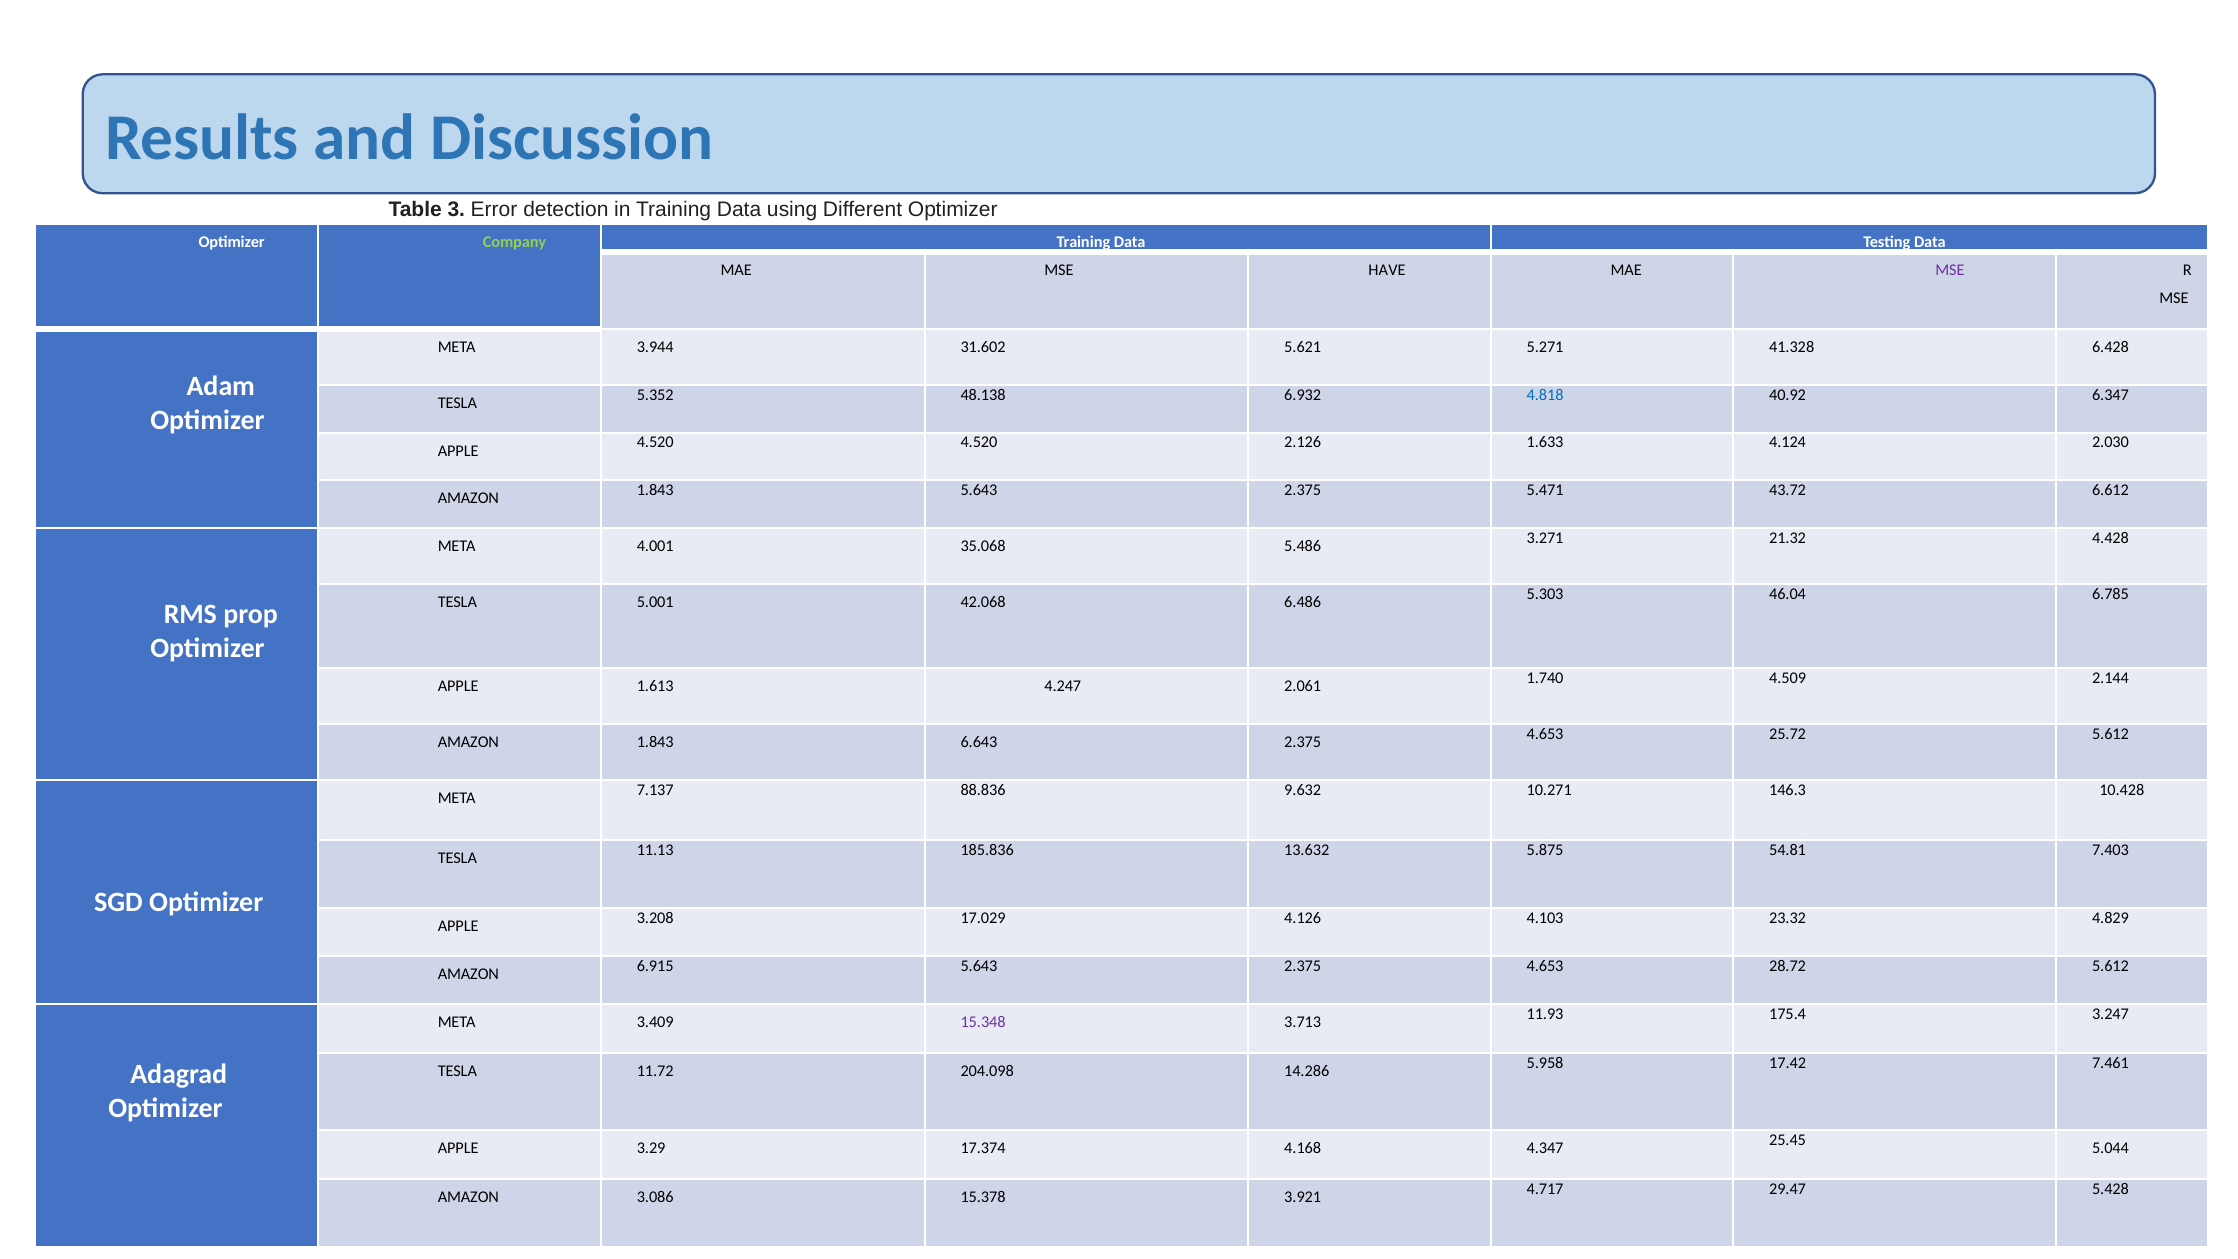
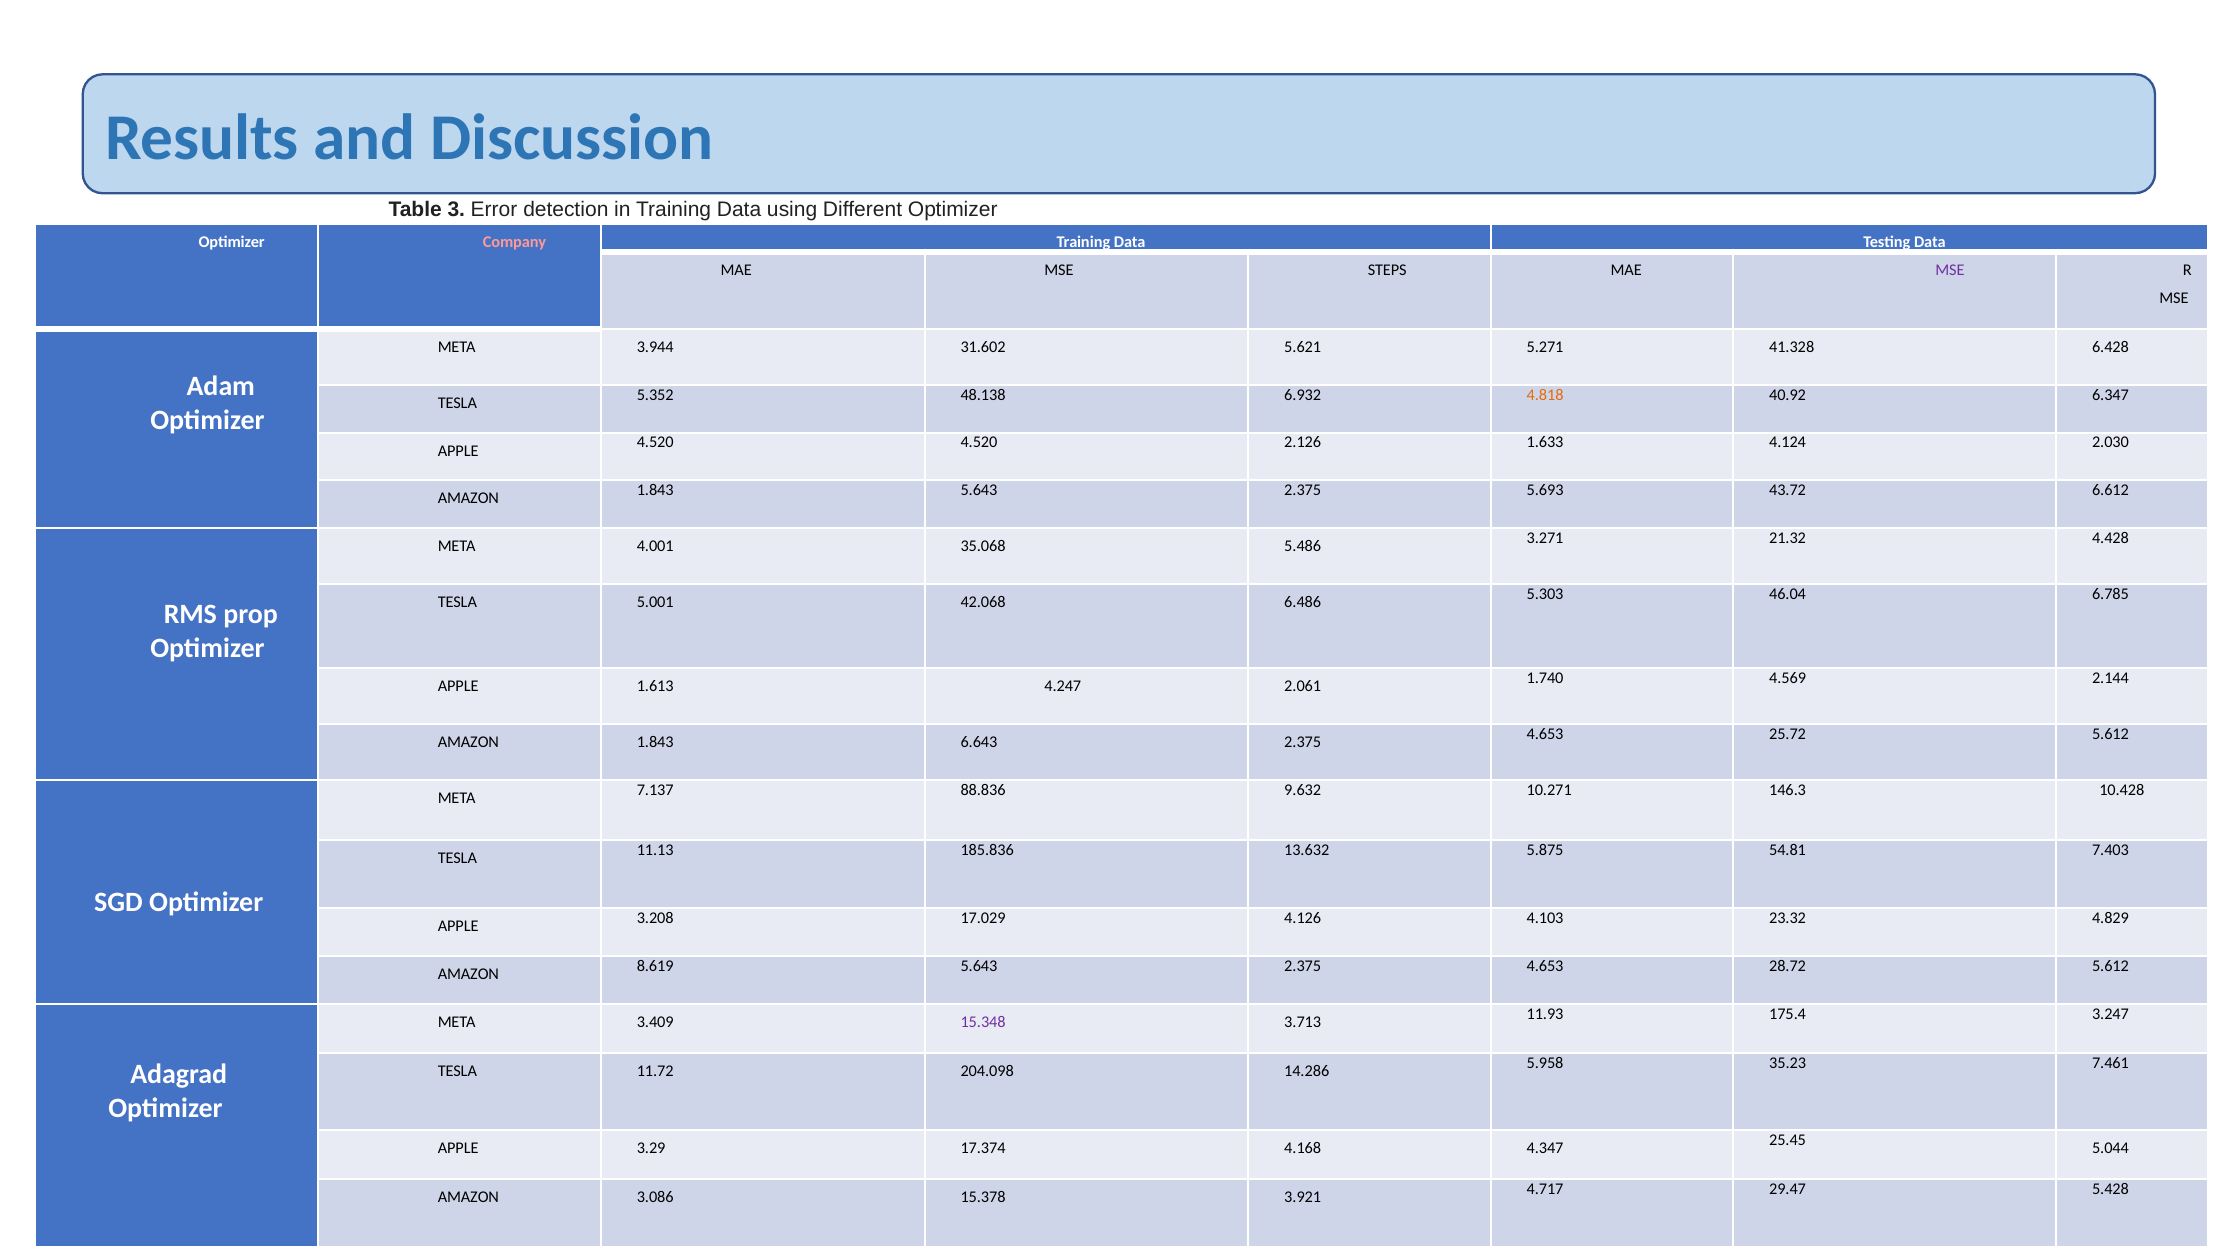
Company colour: light green -> pink
HAVE: HAVE -> STEPS
4.818 colour: blue -> orange
5.471: 5.471 -> 5.693
4.509: 4.509 -> 4.569
6.915: 6.915 -> 8.619
17.42: 17.42 -> 35.23
